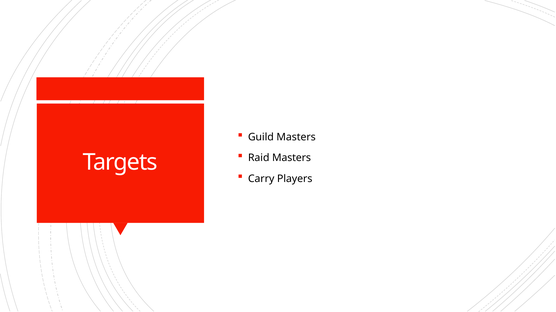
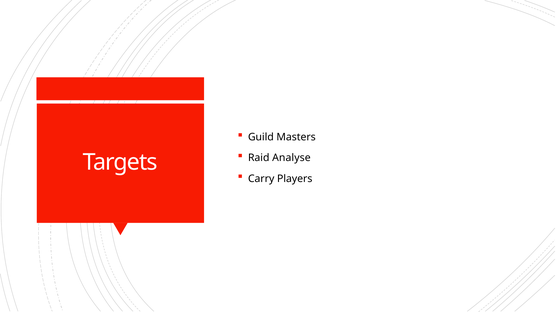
Raid Masters: Masters -> Analyse
